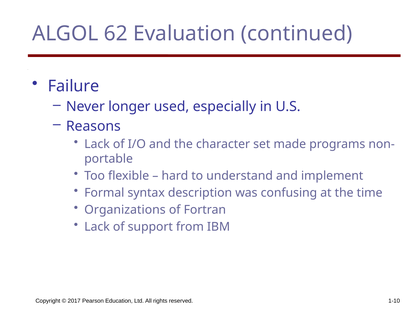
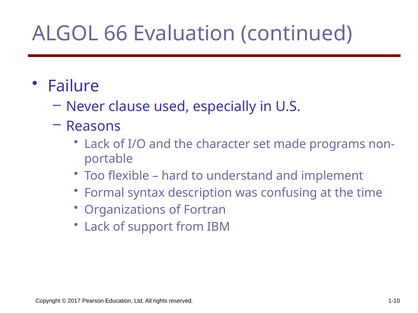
62: 62 -> 66
longer: longer -> clause
